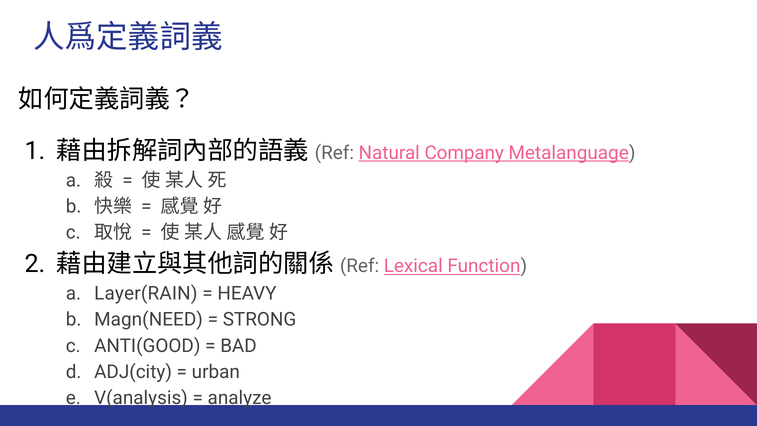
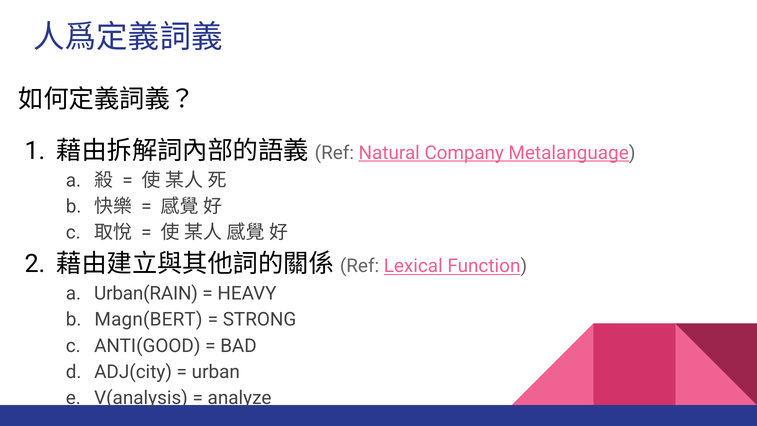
Layer(RAIN: Layer(RAIN -> Urban(RAIN
Magn(NEED: Magn(NEED -> Magn(BERT
